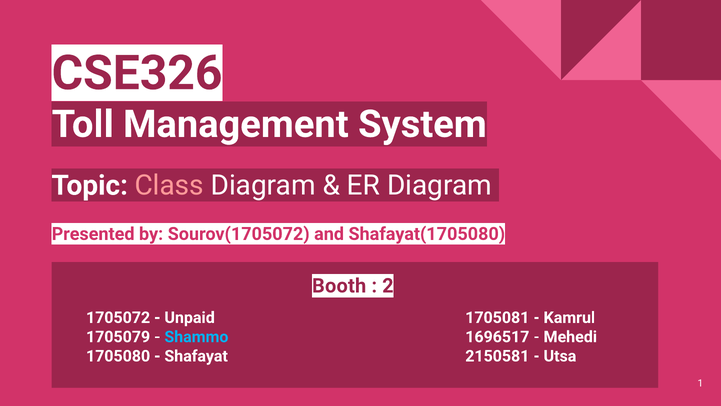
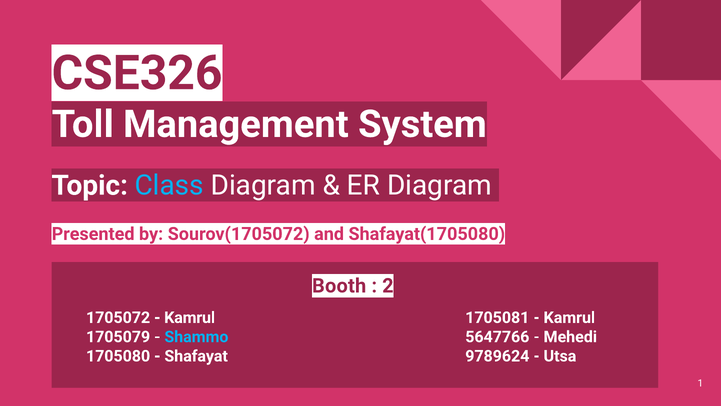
Class colour: pink -> light blue
Unpaid at (190, 317): Unpaid -> Kamrul
1696517: 1696517 -> 5647766
2150581: 2150581 -> 9789624
